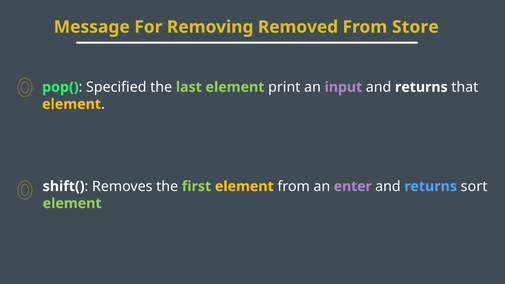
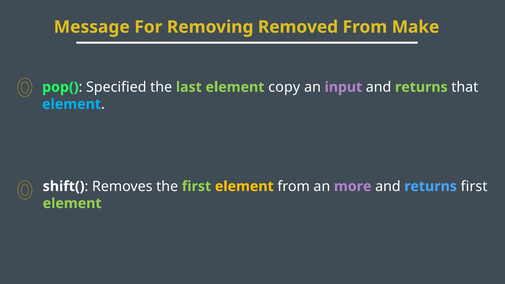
Store: Store -> Make
print: print -> copy
returns at (421, 87) colour: white -> light green
element at (72, 104) colour: yellow -> light blue
enter: enter -> more
returns sort: sort -> first
